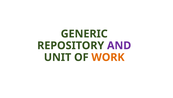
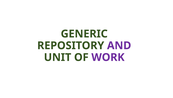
WORK colour: orange -> purple
